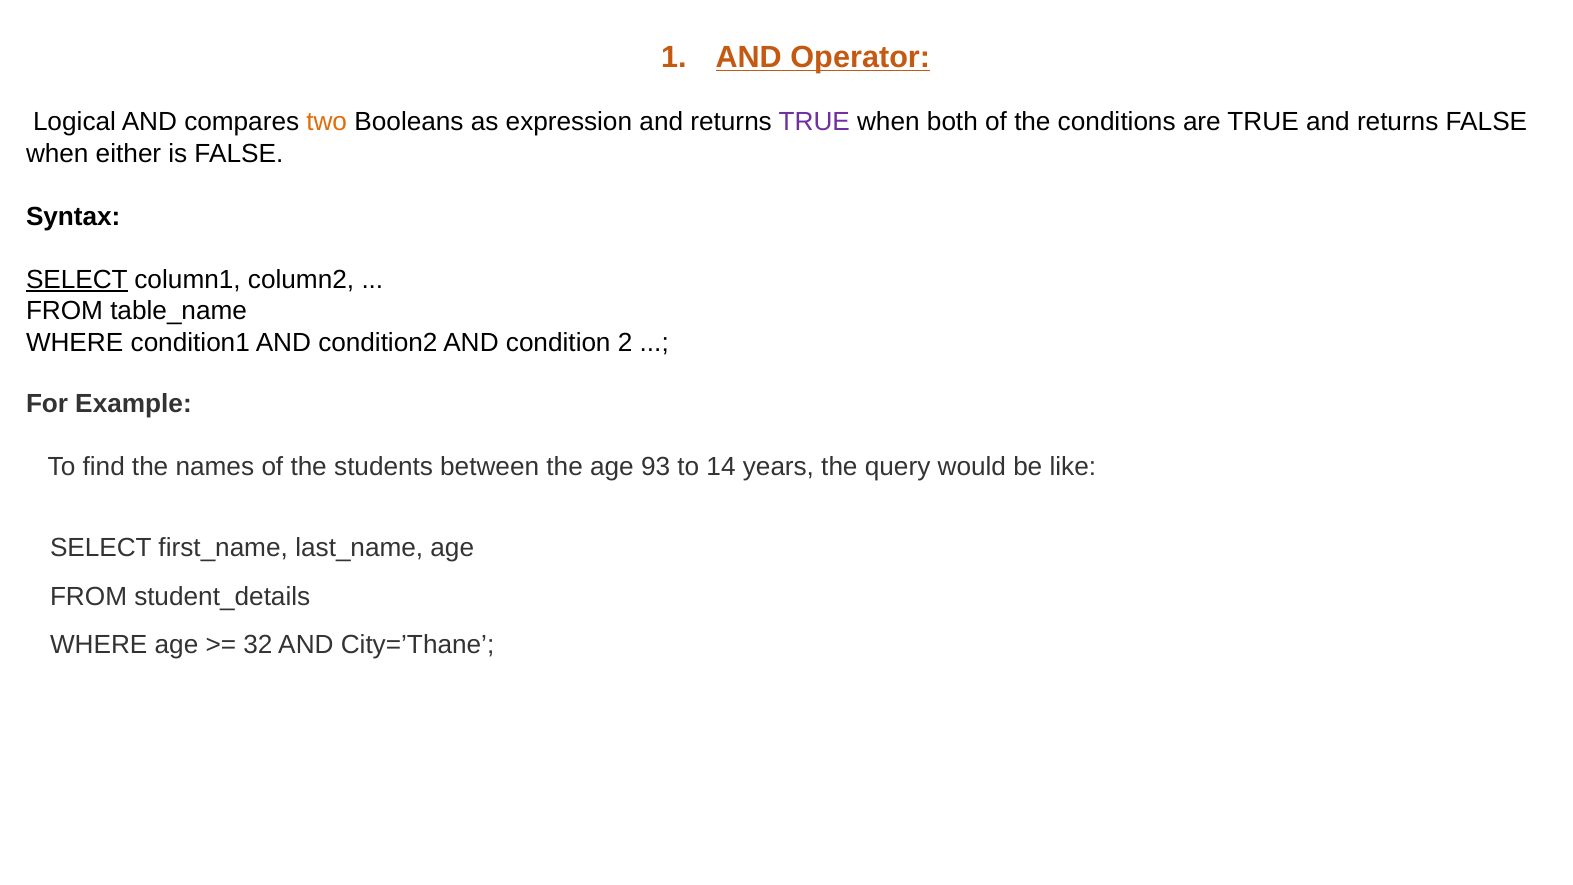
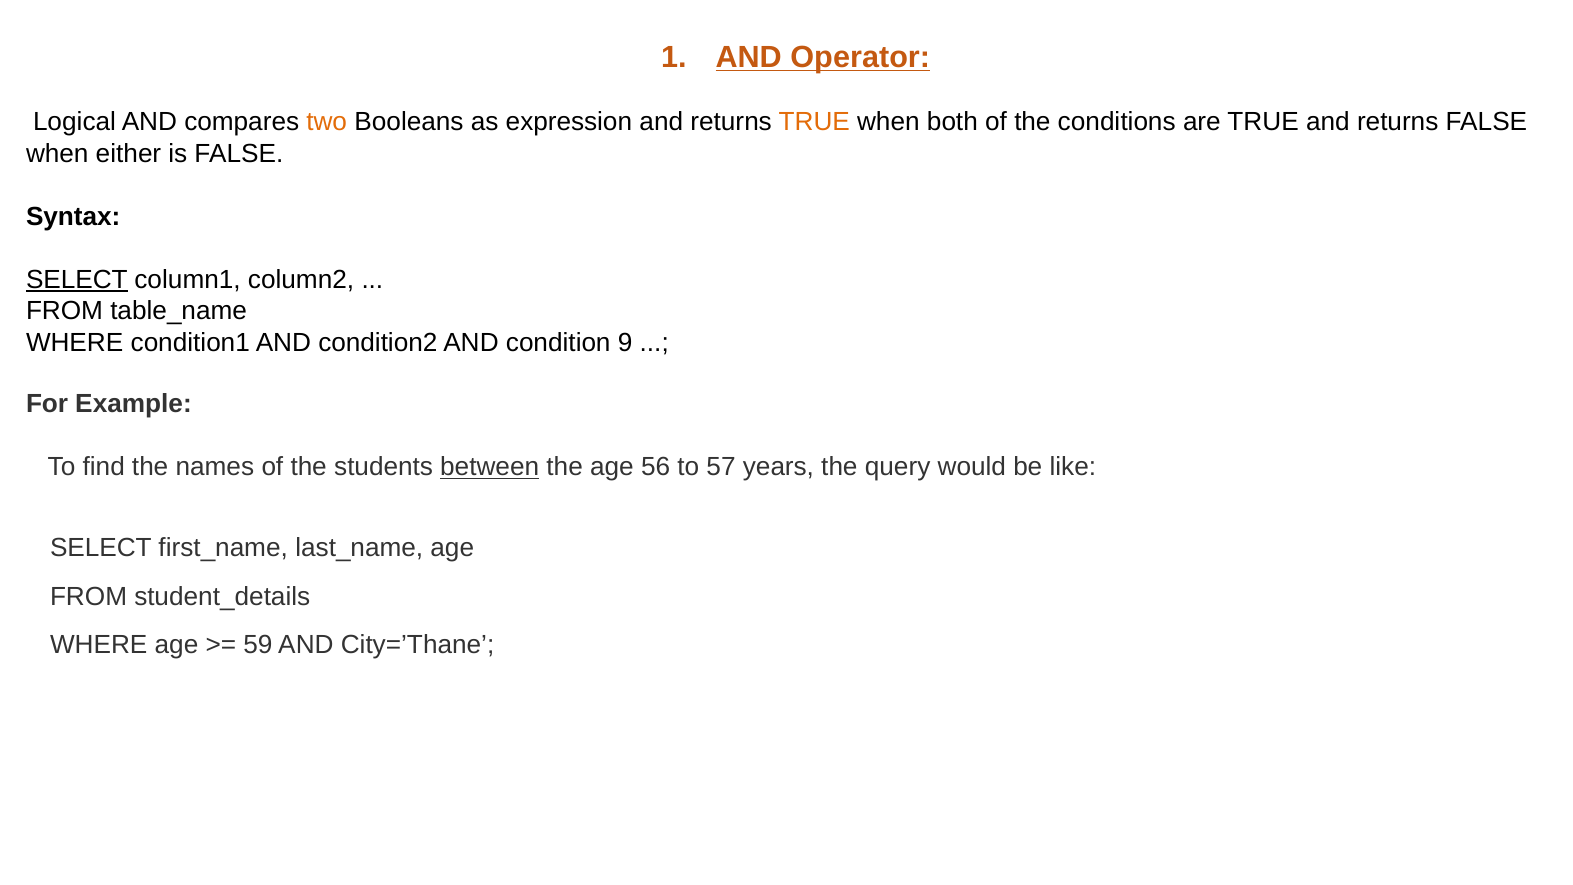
TRUE at (814, 122) colour: purple -> orange
2: 2 -> 9
between underline: none -> present
93: 93 -> 56
14: 14 -> 57
32: 32 -> 59
